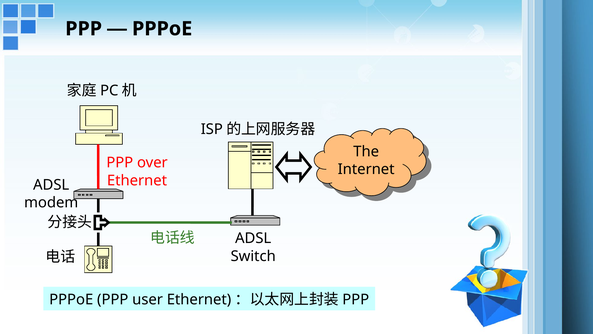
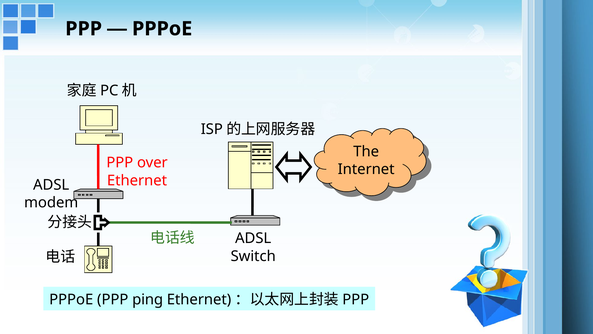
user: user -> ping
